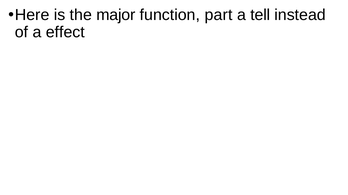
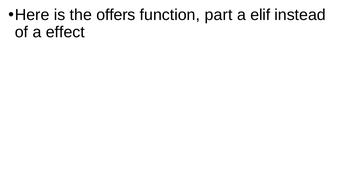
major: major -> offers
tell: tell -> elif
